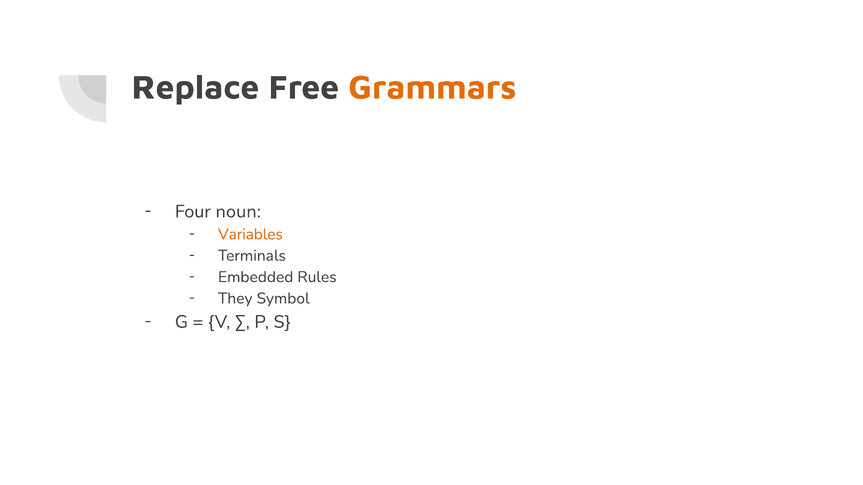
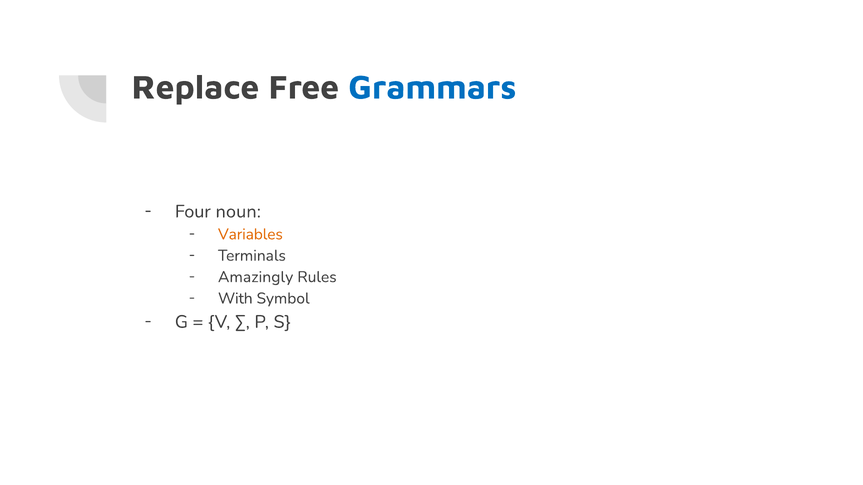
Grammars colour: orange -> blue
Embedded: Embedded -> Amazingly
They: They -> With
